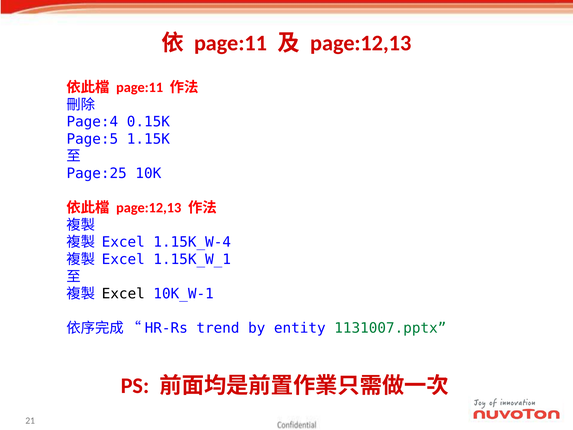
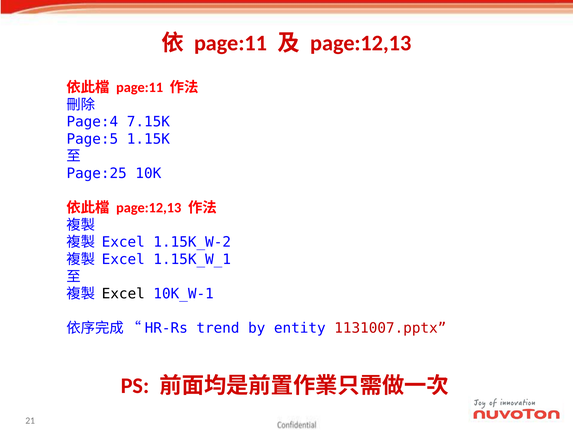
0.15K: 0.15K -> 7.15K
1.15K_W-4: 1.15K_W-4 -> 1.15K_W-2
1131007.pptx colour: green -> red
